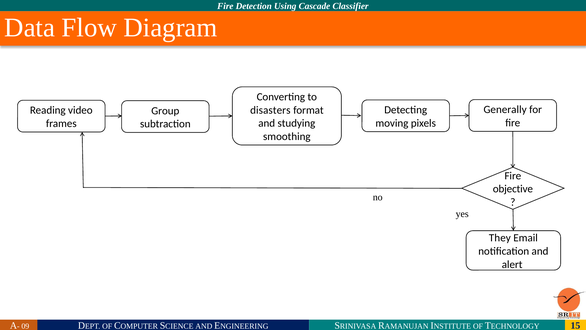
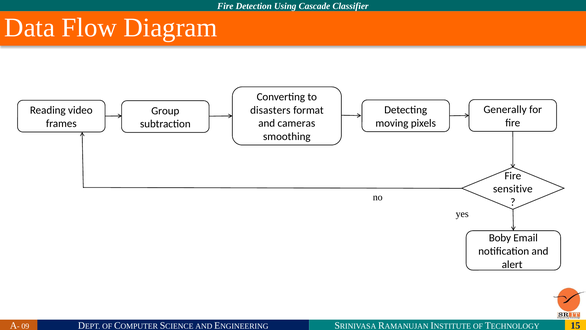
studying: studying -> cameras
objective: objective -> sensitive
They: They -> Boby
